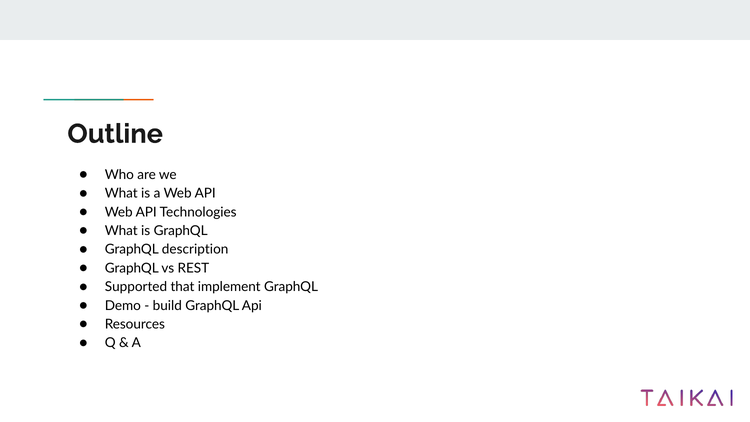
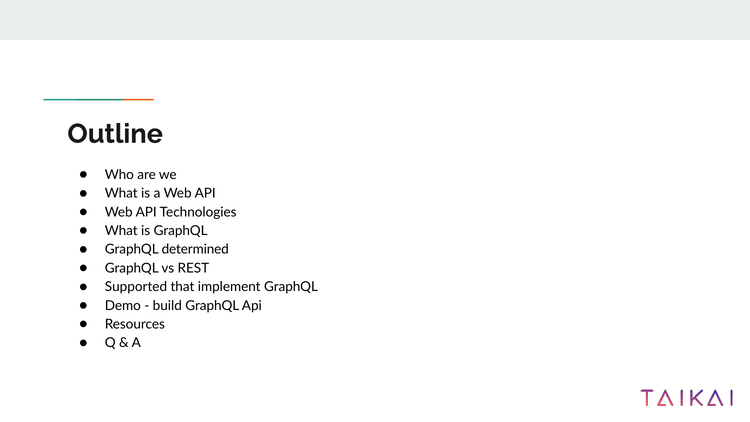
description: description -> determined
